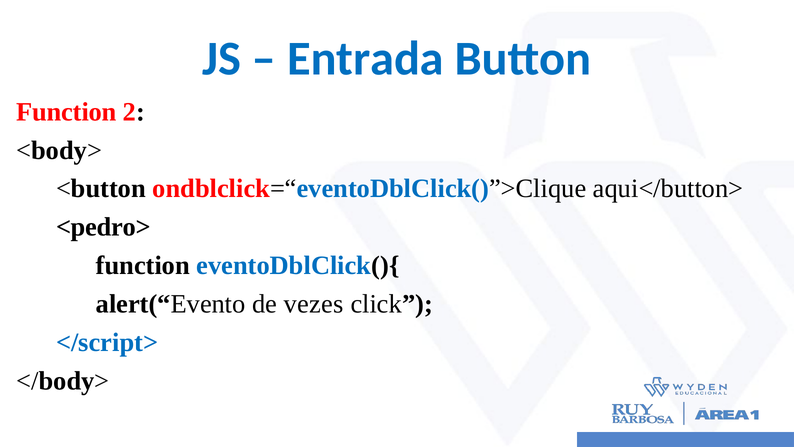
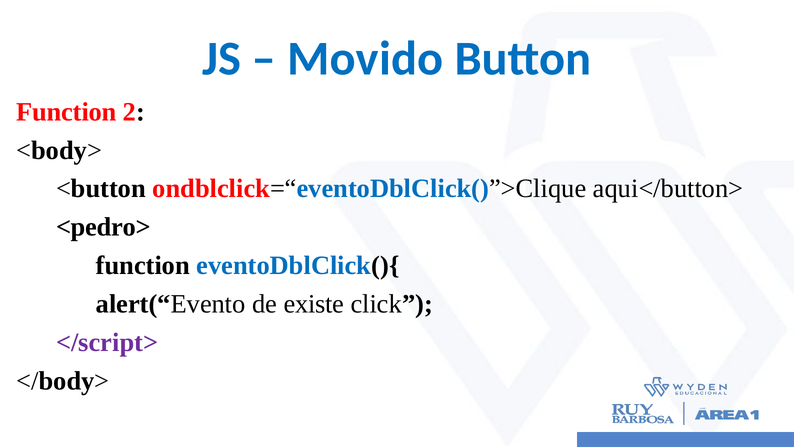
Entrada: Entrada -> Movido
vezes: vezes -> existe
</script> colour: blue -> purple
